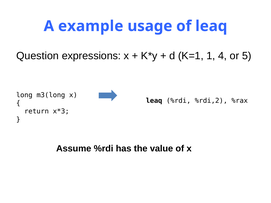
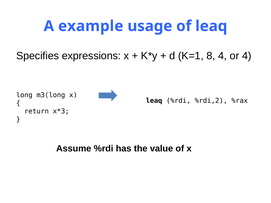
Question: Question -> Specifies
1: 1 -> 8
or 5: 5 -> 4
